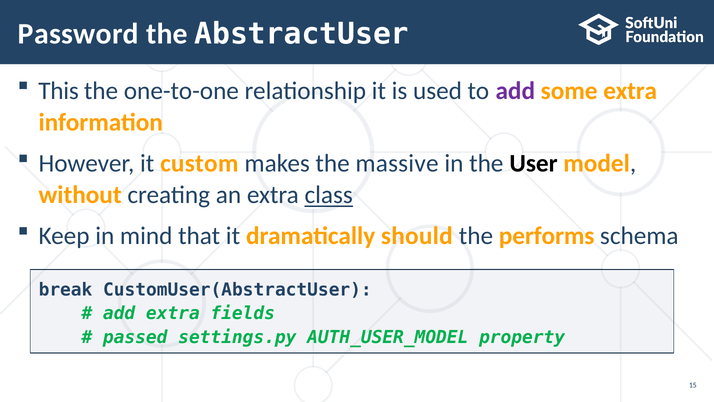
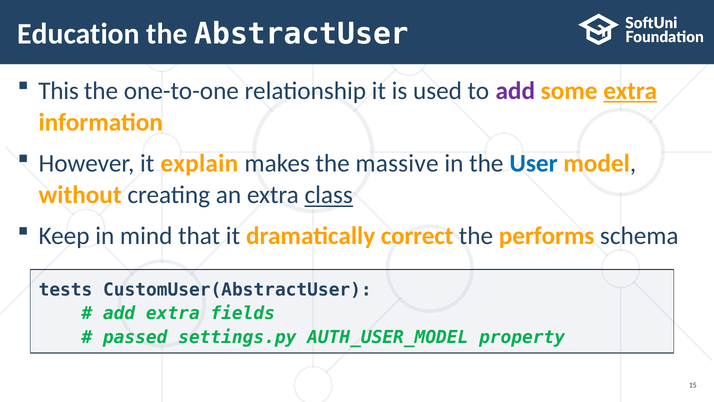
Password: Password -> Education
extra at (630, 91) underline: none -> present
custom: custom -> explain
User colour: black -> blue
should: should -> correct
break: break -> tests
